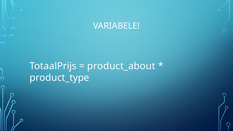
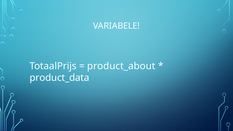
product_type: product_type -> product_data
